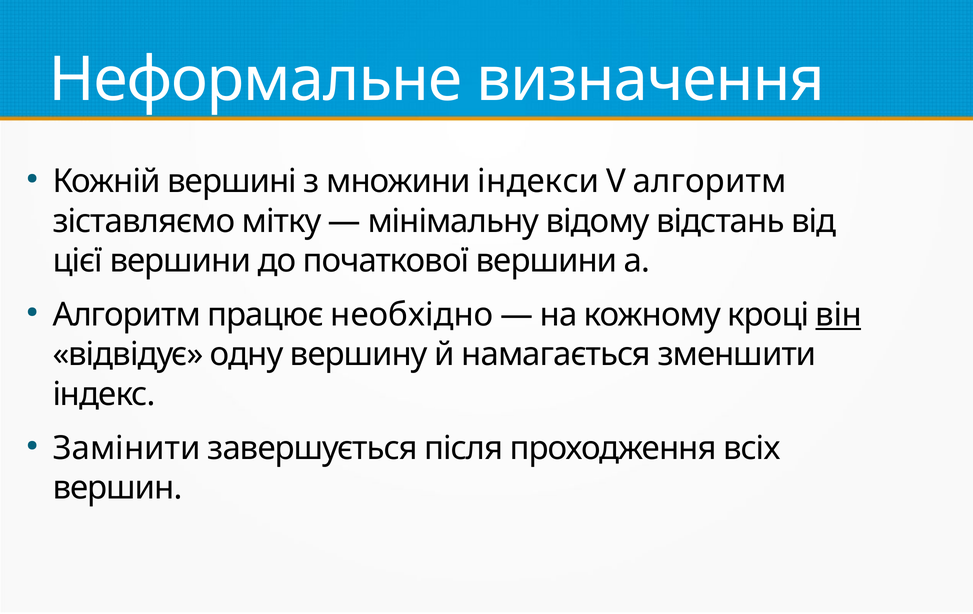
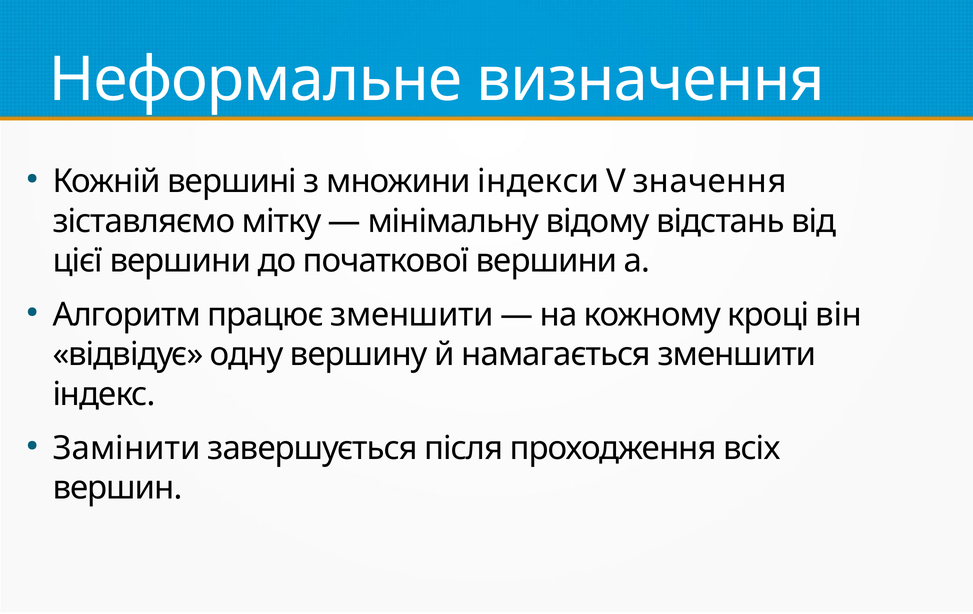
V алгоритм: алгоритм -> значення
працює необхідно: необхідно -> зменшити
він underline: present -> none
